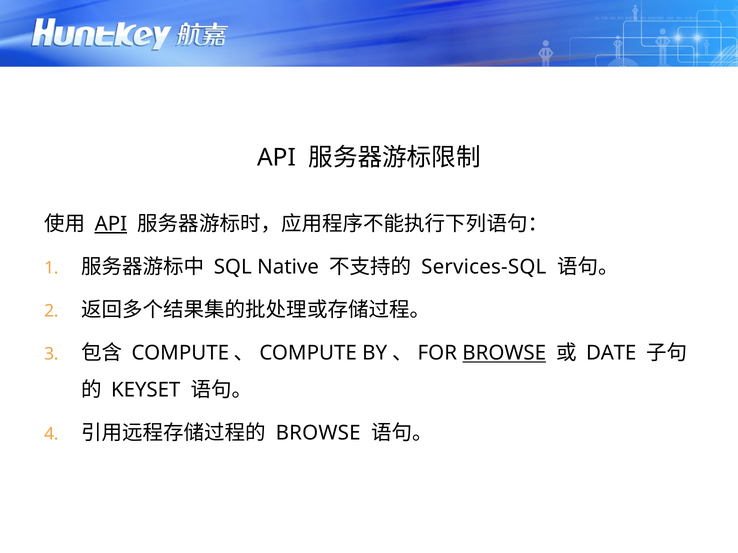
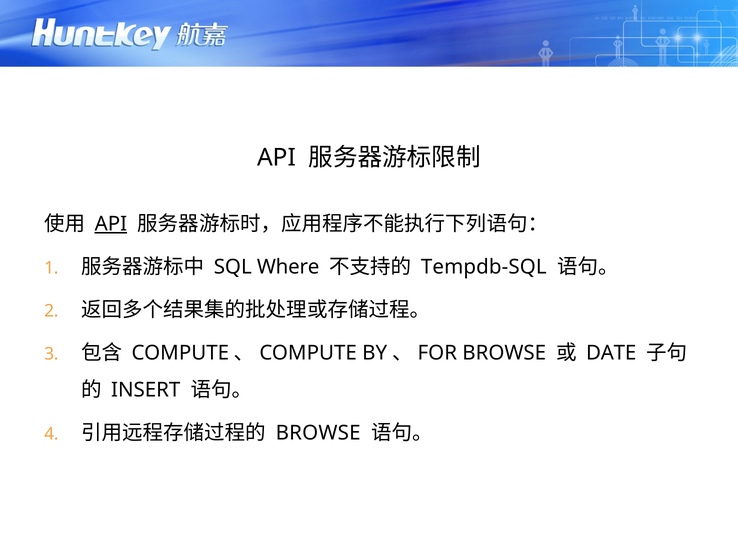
Native: Native -> Where
Services-SQL: Services-SQL -> Tempdb-SQL
BROWSE at (504, 354) underline: present -> none
KEYSET: KEYSET -> INSERT
